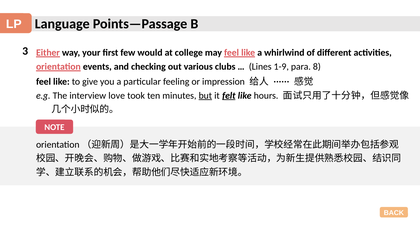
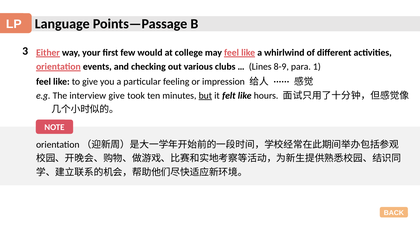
1-9: 1-9 -> 8-9
8: 8 -> 1
interview love: love -> give
felt underline: present -> none
